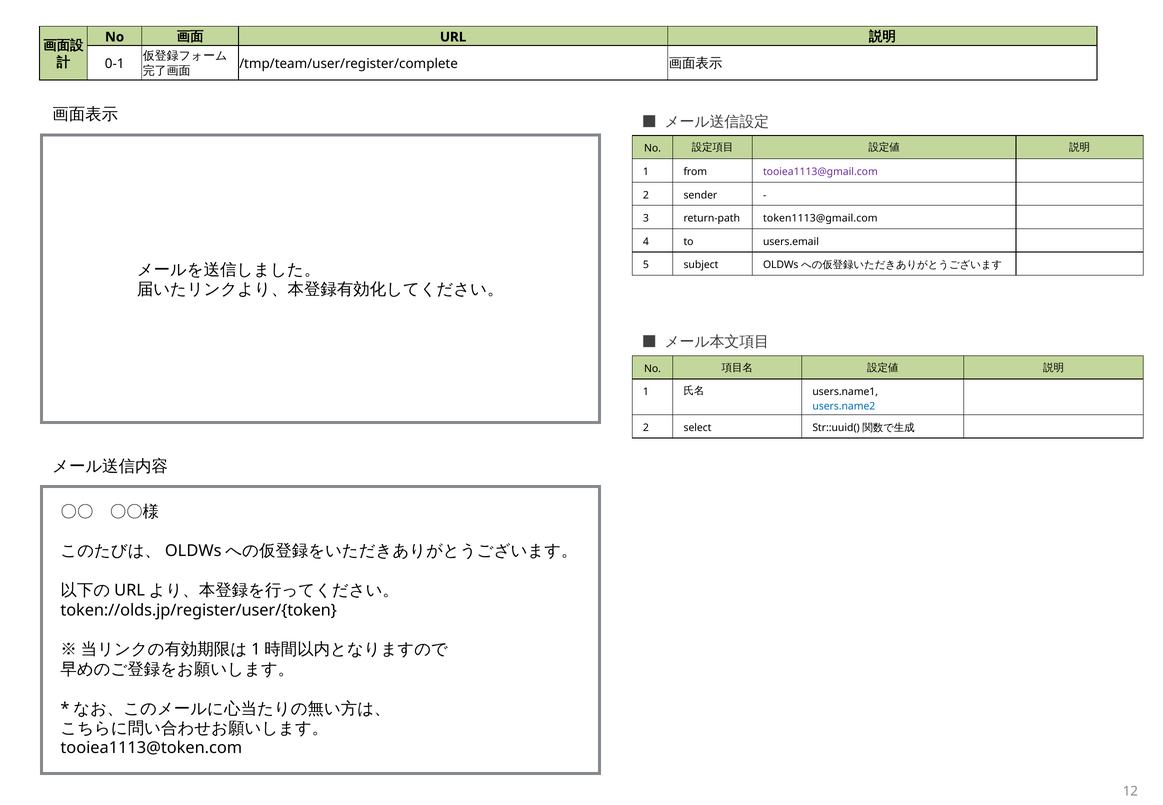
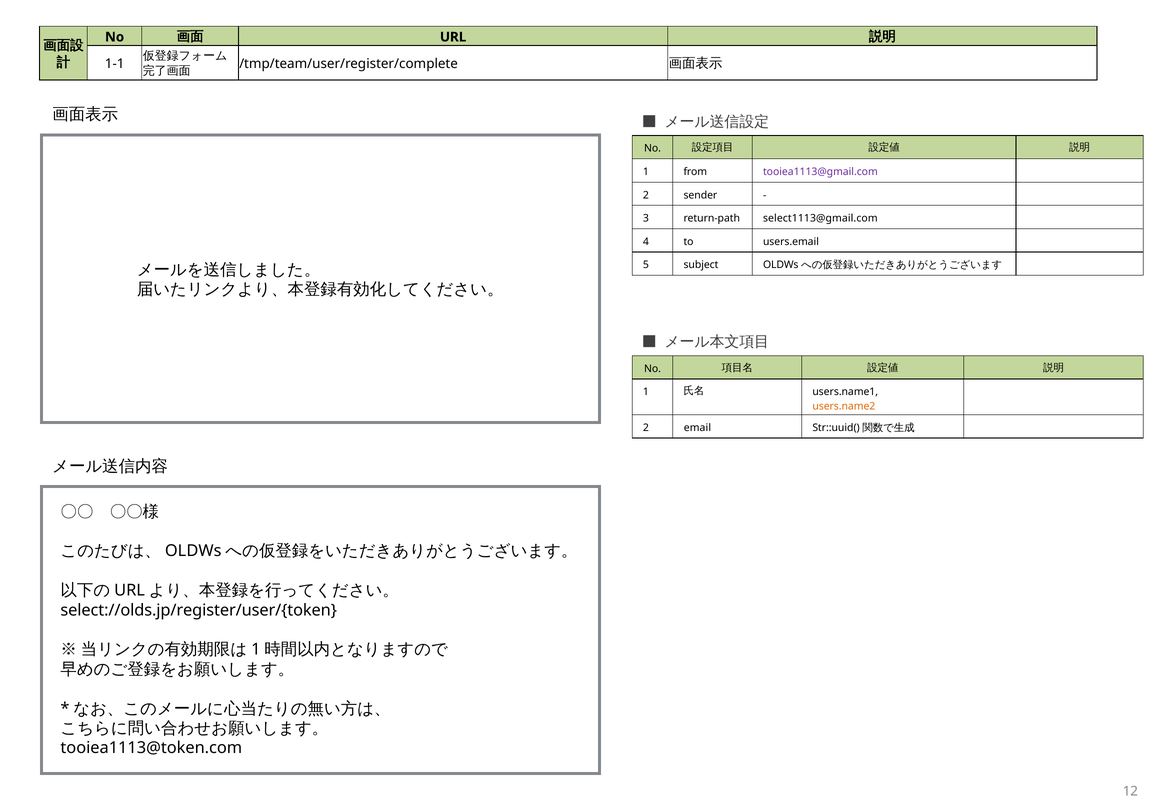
0-1: 0-1 -> 1-1
token1113@gmail.com: token1113@gmail.com -> select1113@gmail.com
users.name2 colour: blue -> orange
select: select -> email
token://olds.jp/register/user/{token: token://olds.jp/register/user/{token -> select://olds.jp/register/user/{token
